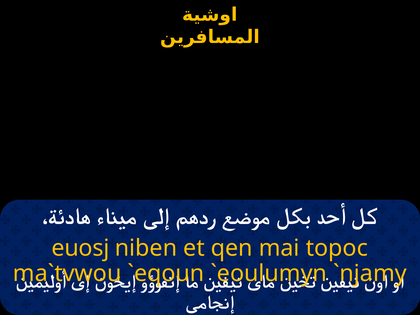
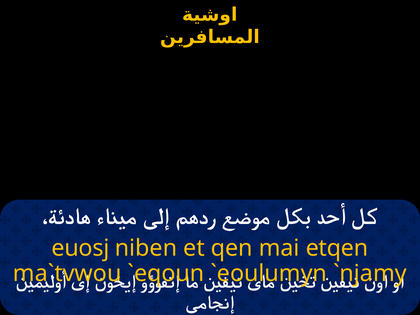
topoc: topoc -> etqen
